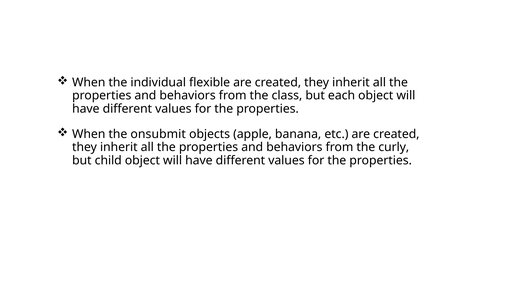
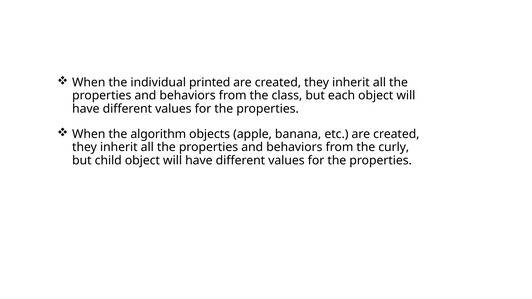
flexible: flexible -> printed
onsubmit: onsubmit -> algorithm
